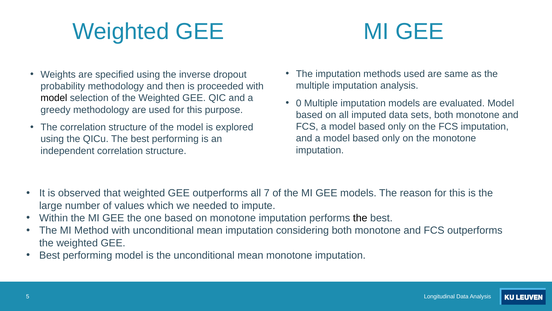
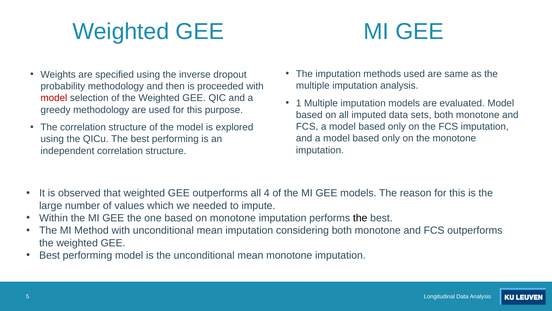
model at (54, 98) colour: black -> red
0: 0 -> 1
7: 7 -> 4
